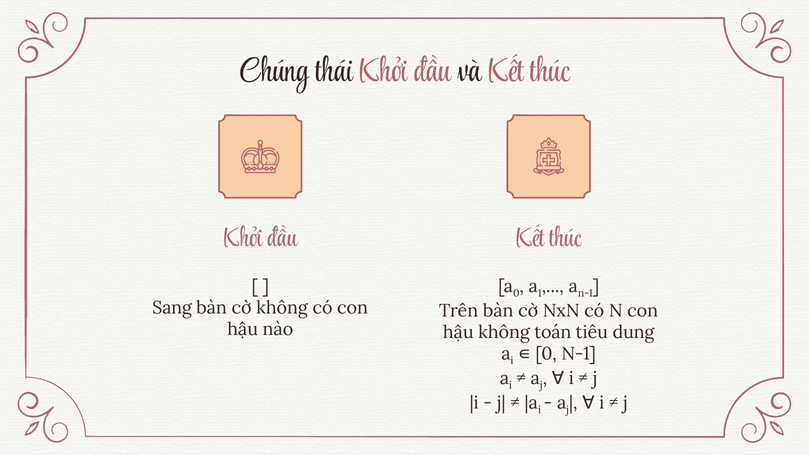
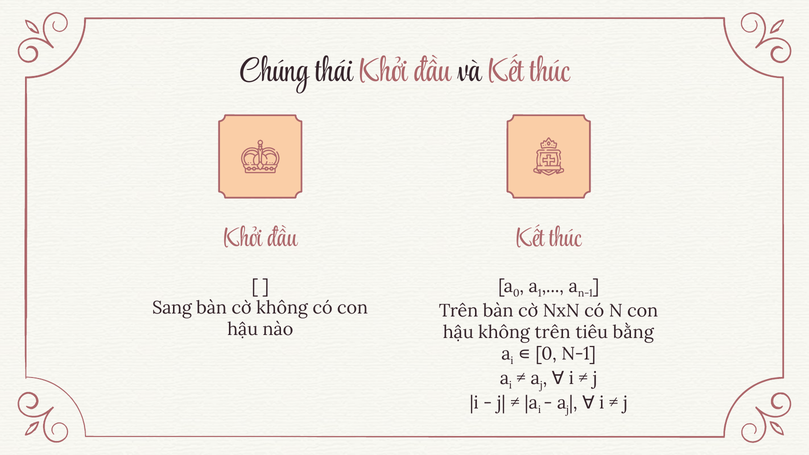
không toán: toán -> trên
dung: dung -> bằng
